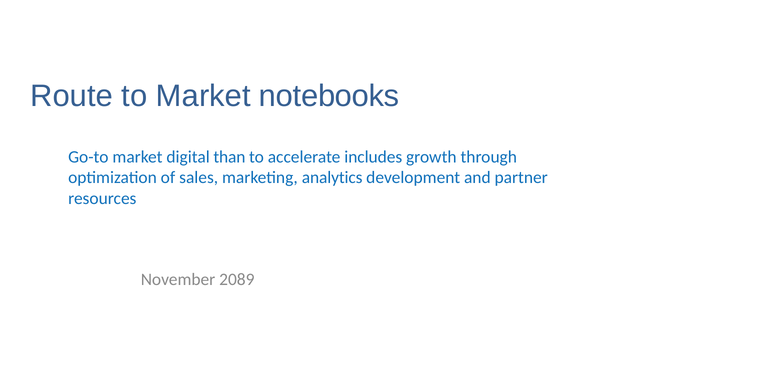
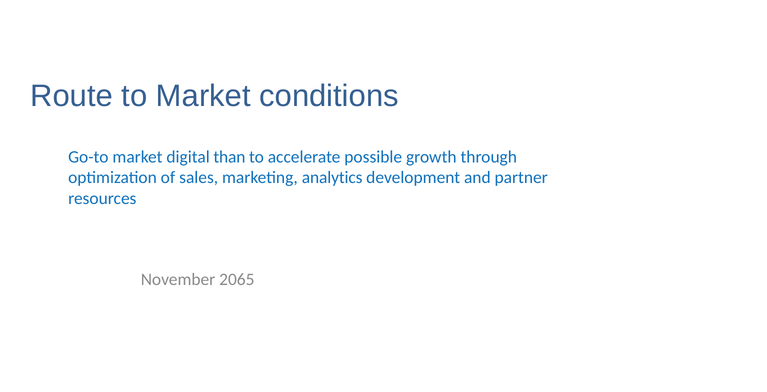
notebooks: notebooks -> conditions
includes: includes -> possible
2089: 2089 -> 2065
